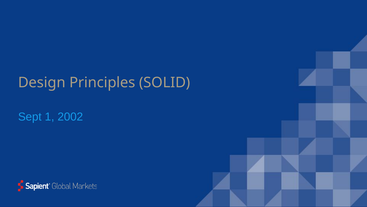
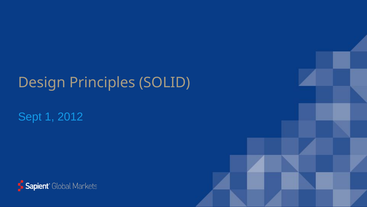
2002: 2002 -> 2012
